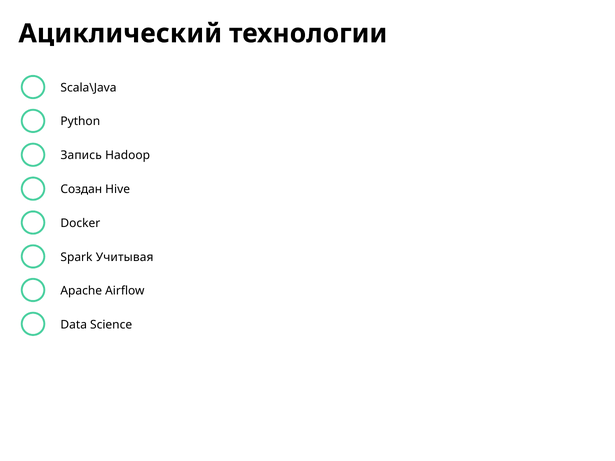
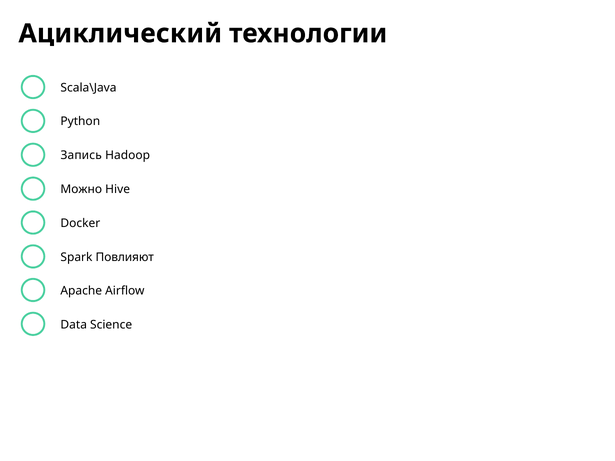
Создан: Создан -> Можно
Учитывая: Учитывая -> Повлияют
